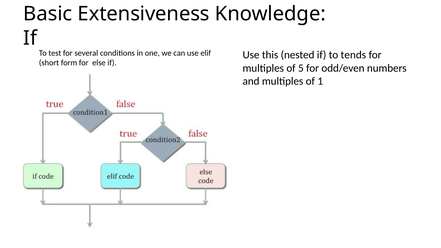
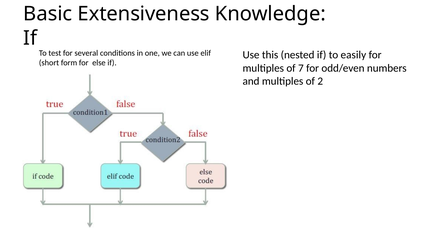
tends: tends -> easily
5: 5 -> 7
1: 1 -> 2
